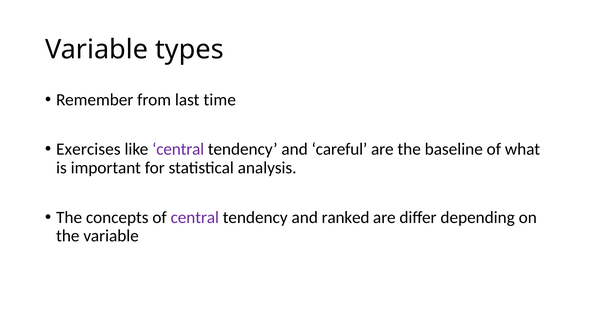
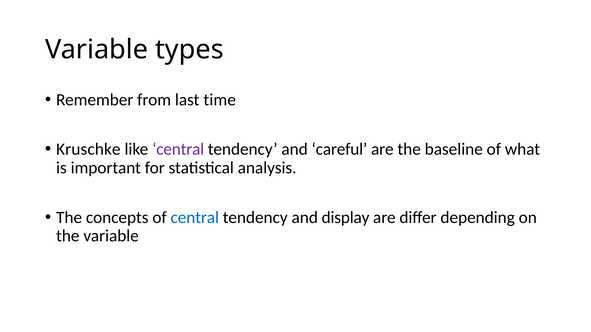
Exercises: Exercises -> Kruschke
central at (195, 218) colour: purple -> blue
ranked: ranked -> display
